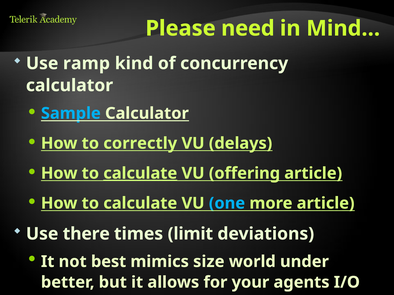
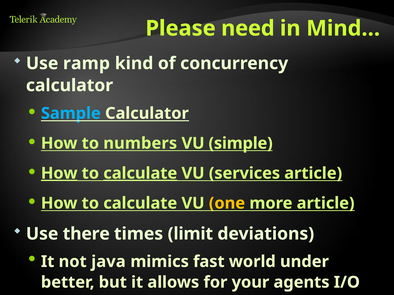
correctly: correctly -> numbers
delays: delays -> simple
How at (59, 174) underline: none -> present
offering: offering -> services
one colour: light blue -> yellow
best: best -> java
size: size -> fast
